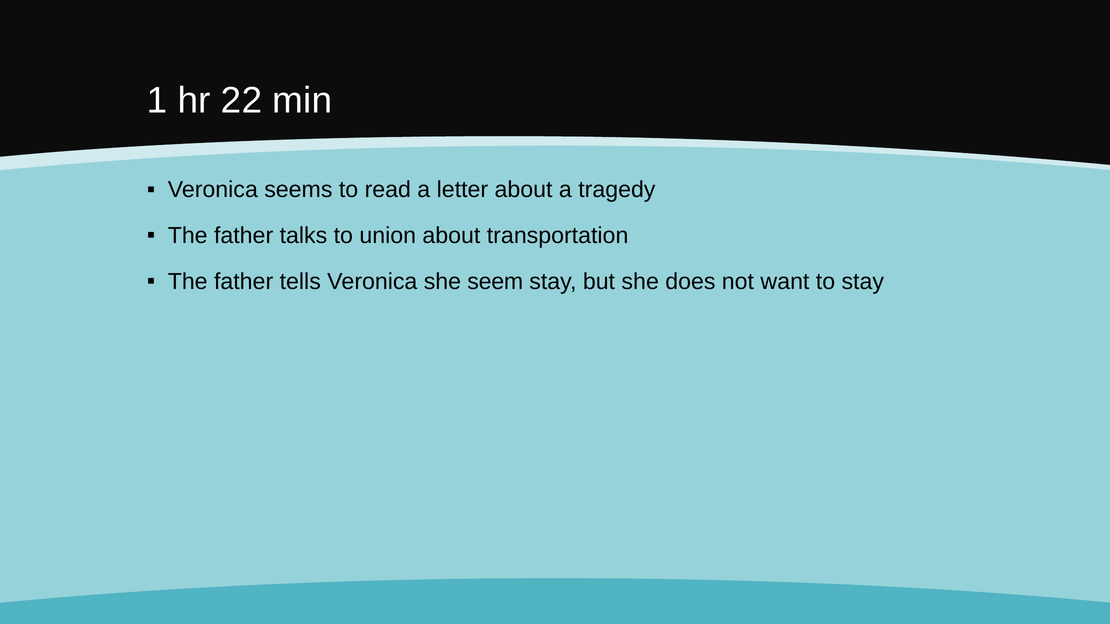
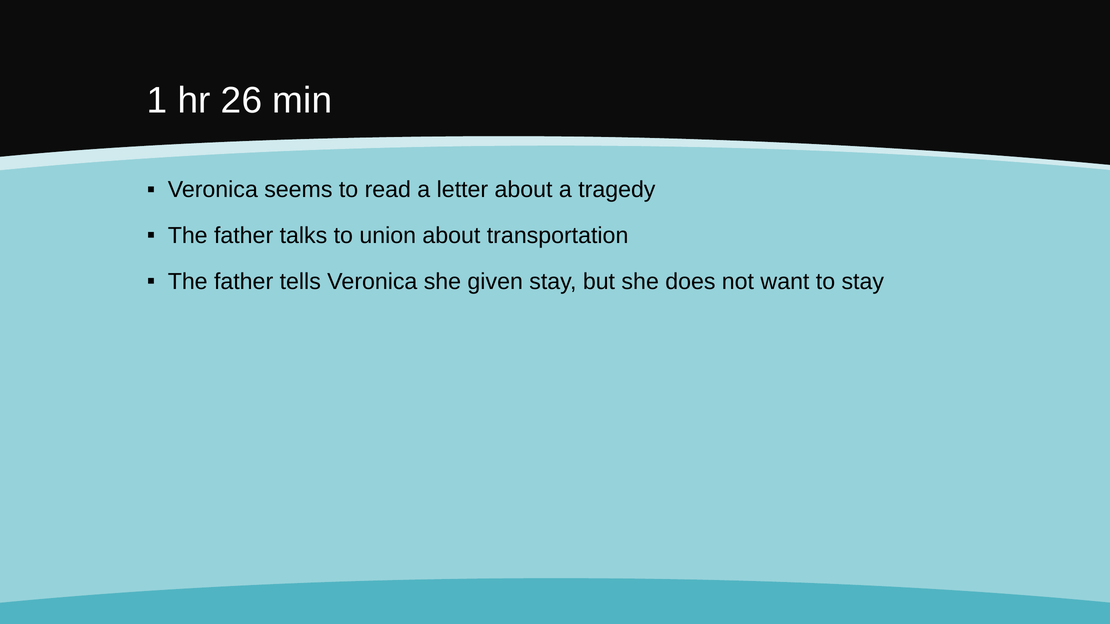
22: 22 -> 26
seem: seem -> given
